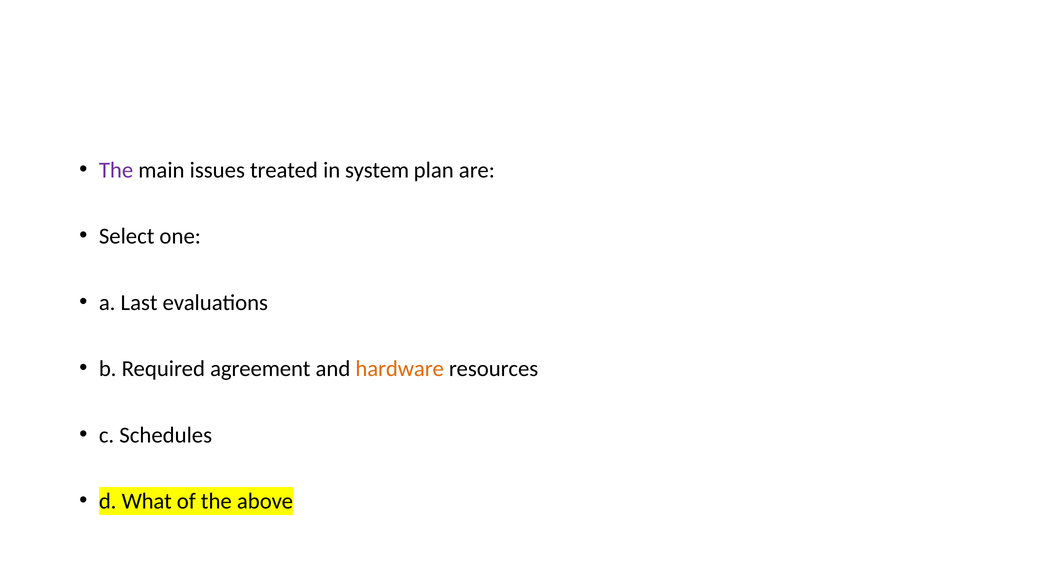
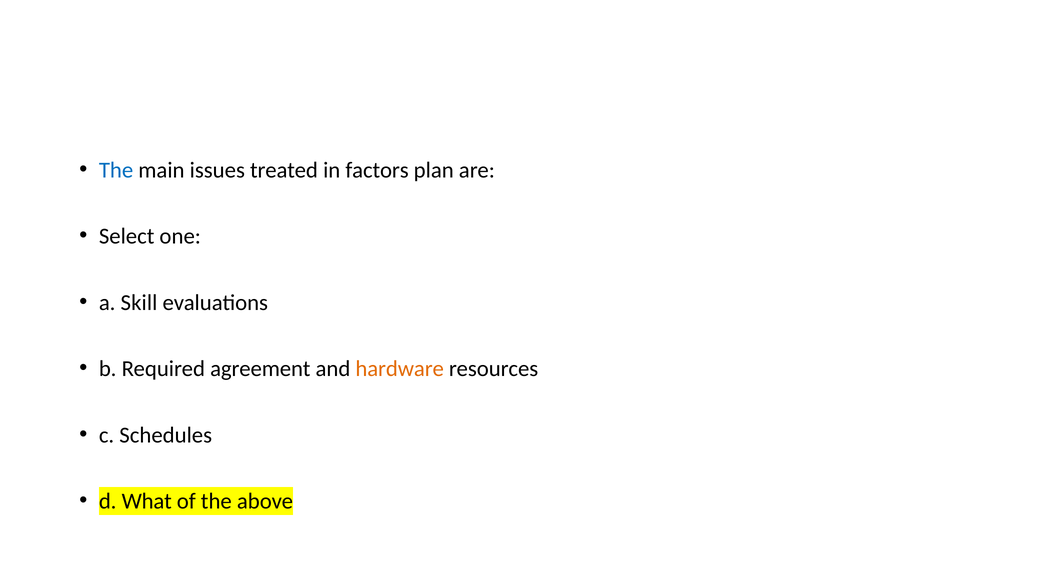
The at (116, 170) colour: purple -> blue
system: system -> factors
Last: Last -> Skill
